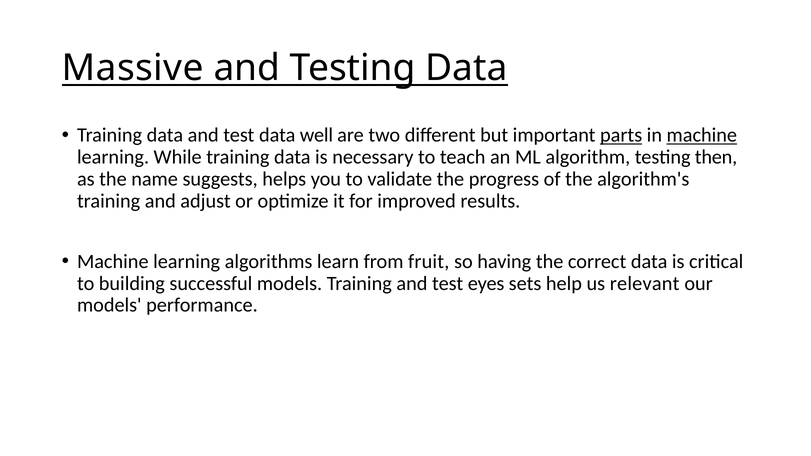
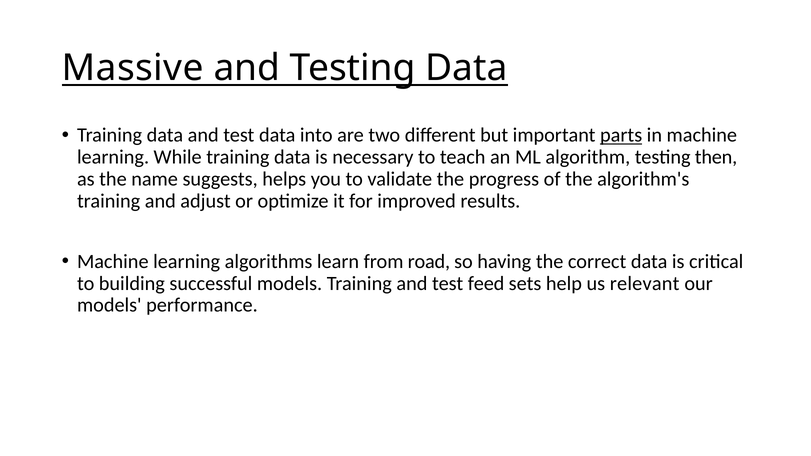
well: well -> into
machine at (702, 135) underline: present -> none
fruit: fruit -> road
eyes: eyes -> feed
